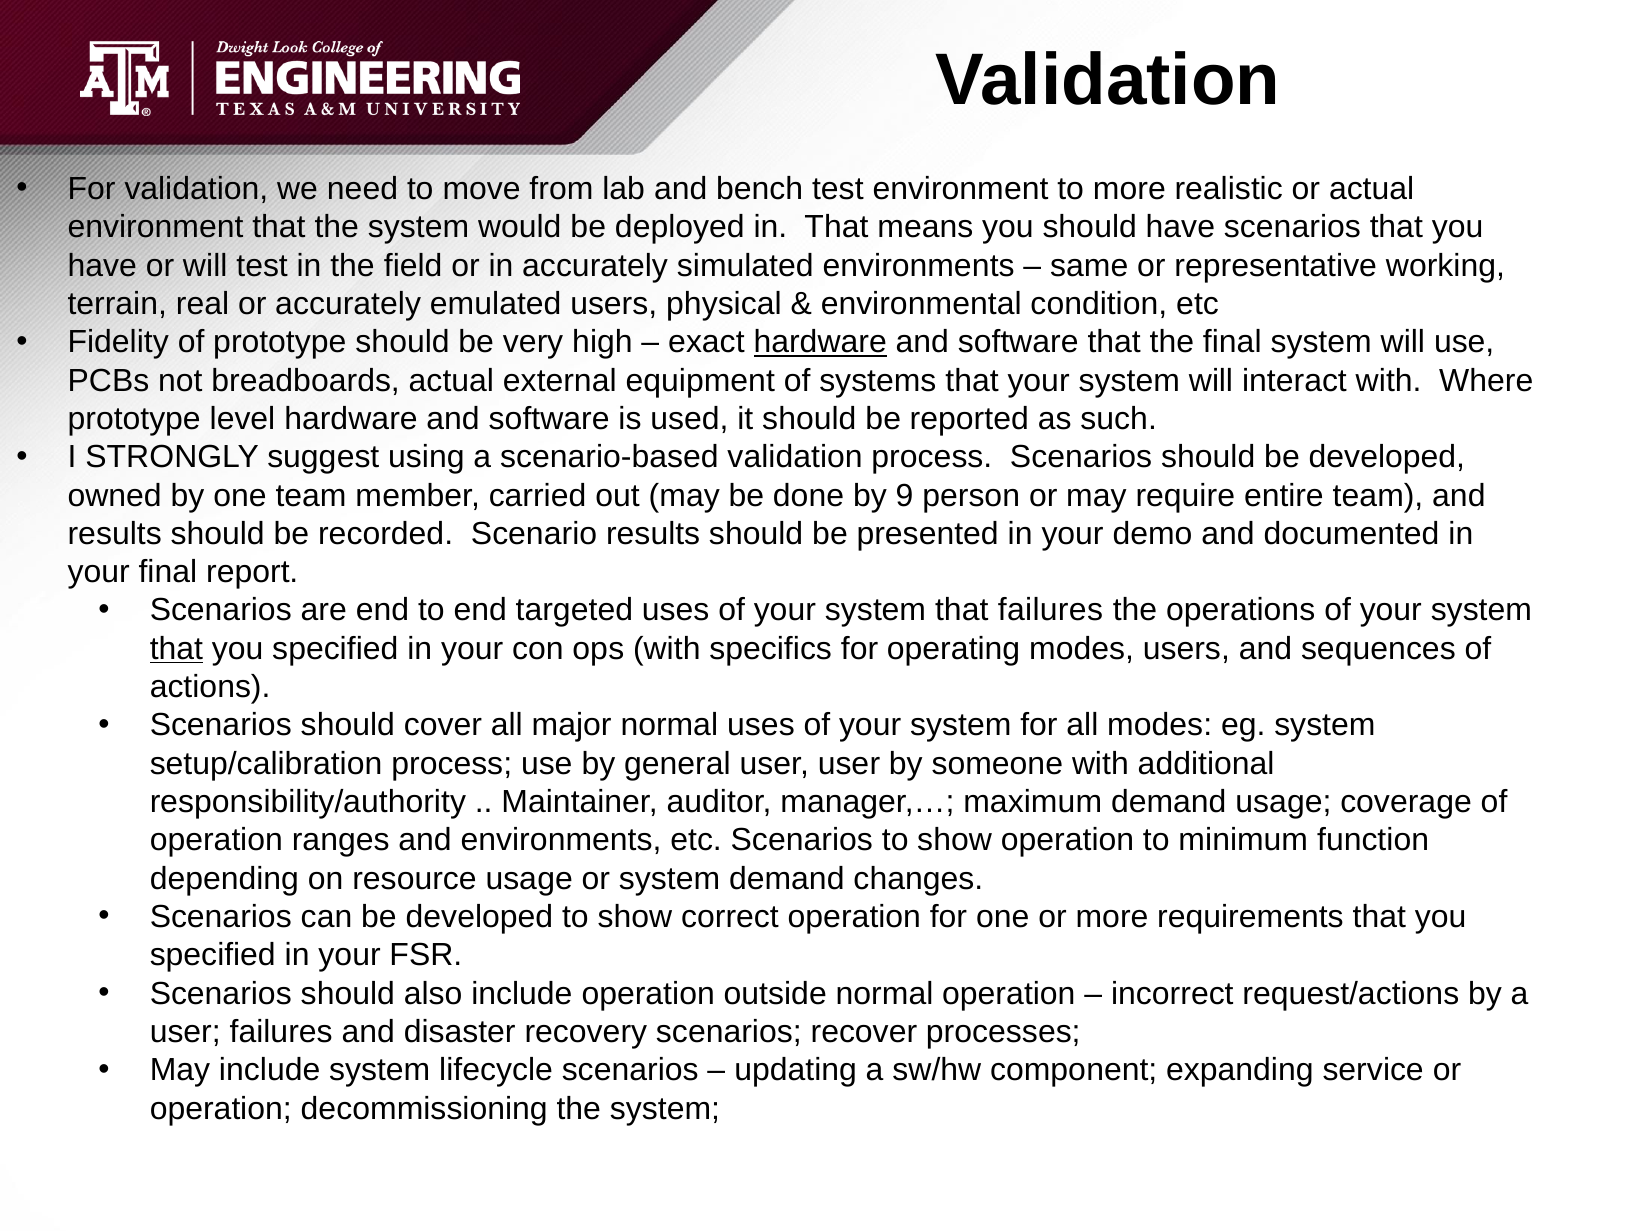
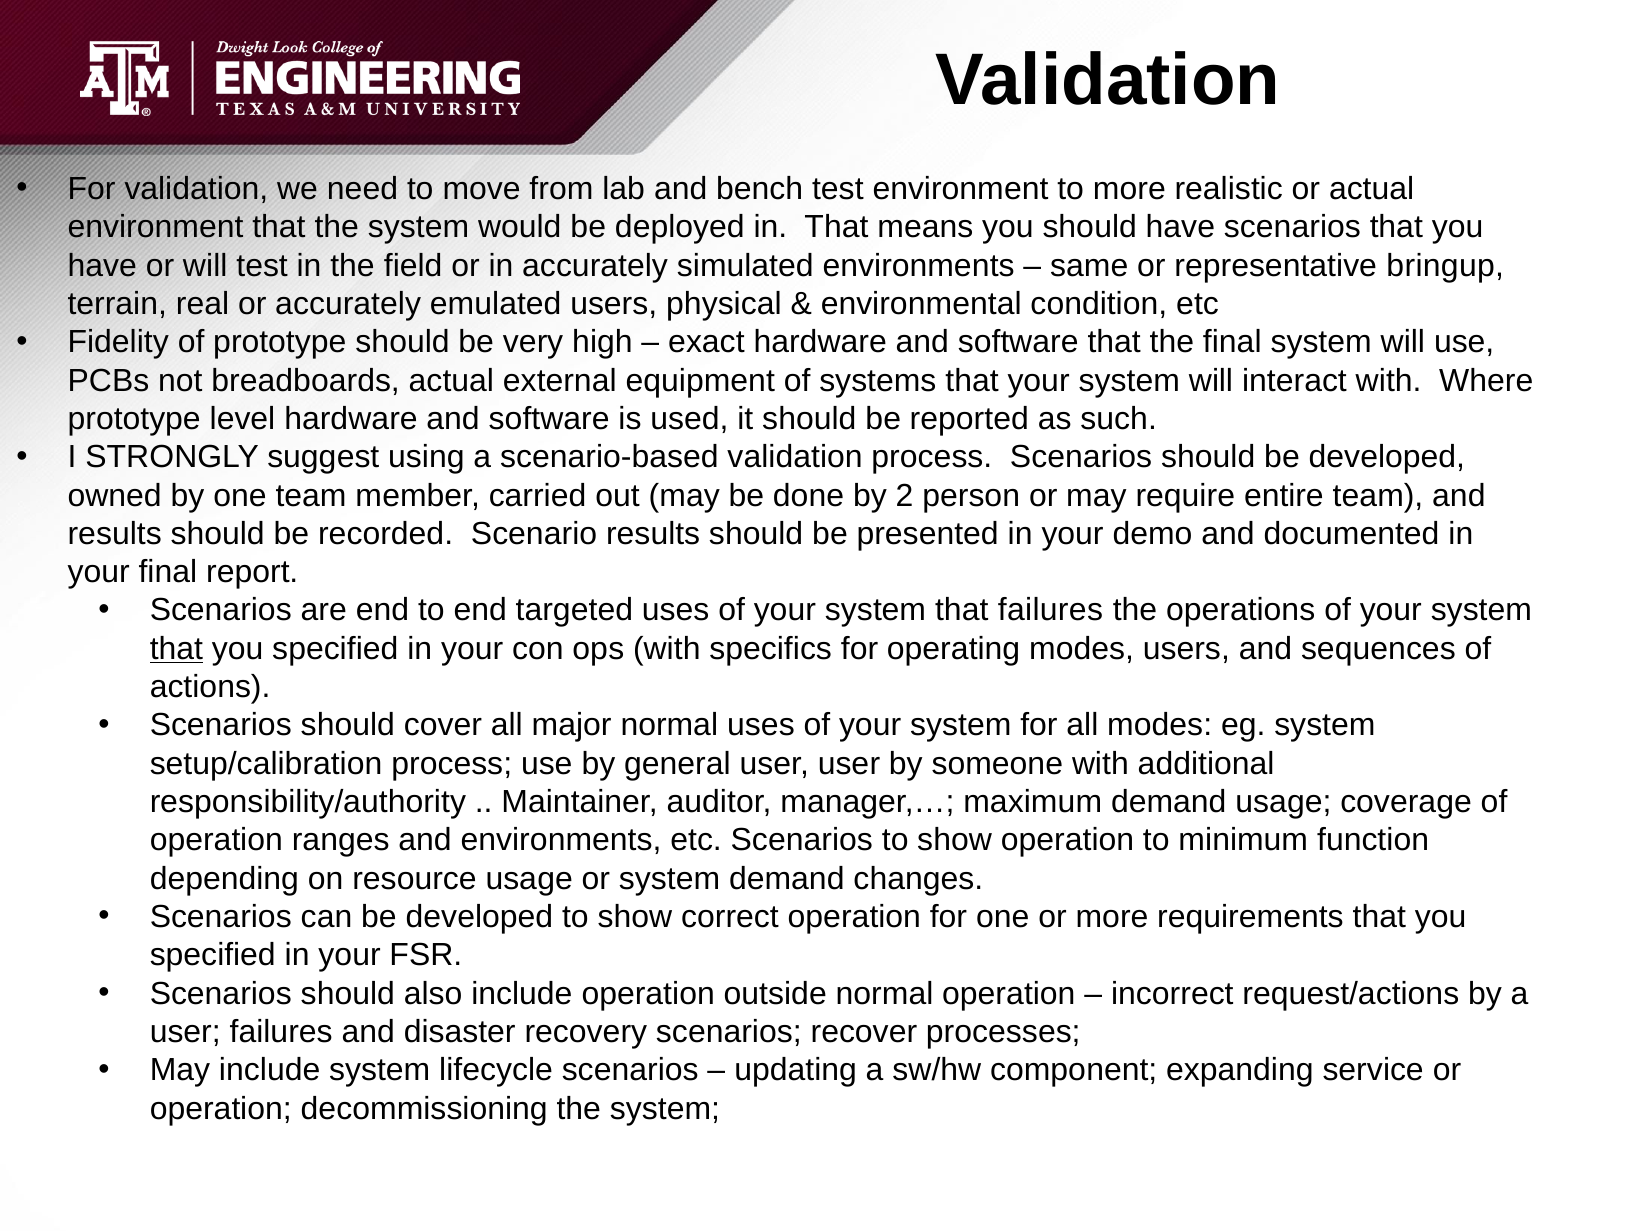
working: working -> bringup
hardware at (820, 342) underline: present -> none
9: 9 -> 2
